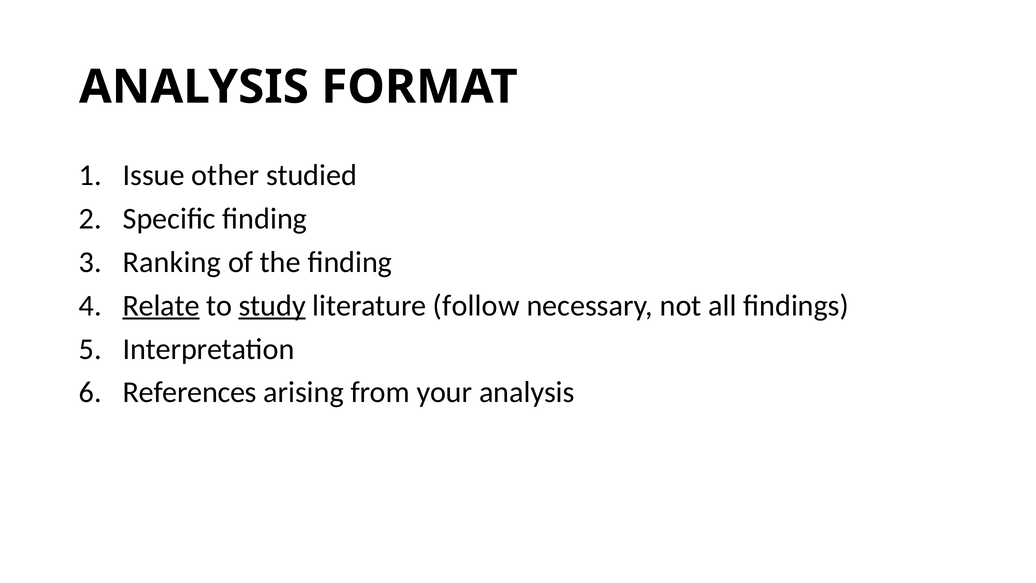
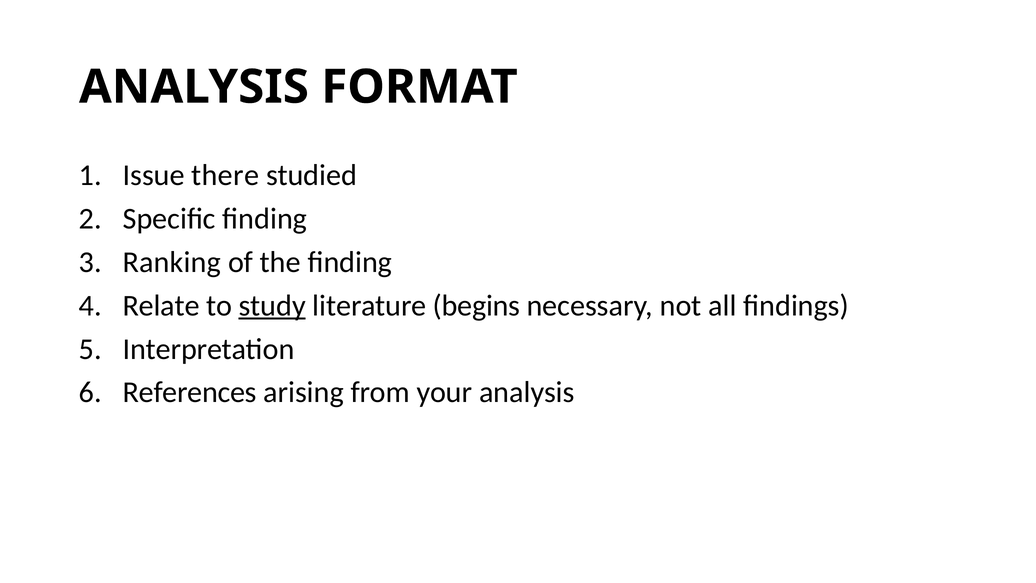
other: other -> there
Relate underline: present -> none
follow: follow -> begins
